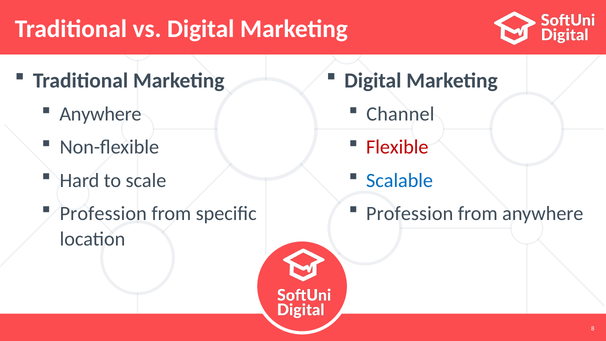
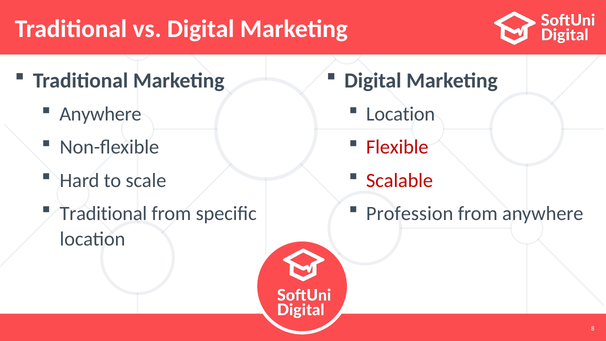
Channel at (400, 114): Channel -> Location
Scalable colour: blue -> red
Profession at (103, 213): Profession -> Traditional
